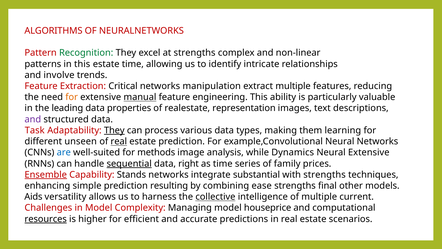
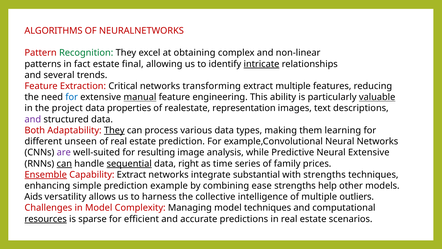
at strengths: strengths -> obtaining
in this: this -> fact
estate time: time -> final
intricate underline: none -> present
involve: involve -> several
manipulation: manipulation -> transforming
for at (72, 97) colour: orange -> blue
valuable underline: none -> present
leading: leading -> project
Task: Task -> Both
real at (119, 141) underline: present -> none
are colour: blue -> purple
methods: methods -> resulting
Dynamics: Dynamics -> Predictive
can at (64, 163) underline: none -> present
Capability Stands: Stands -> Extract
resulting: resulting -> example
final: final -> help
collective underline: present -> none
current: current -> outliers
model houseprice: houseprice -> techniques
higher: higher -> sparse
